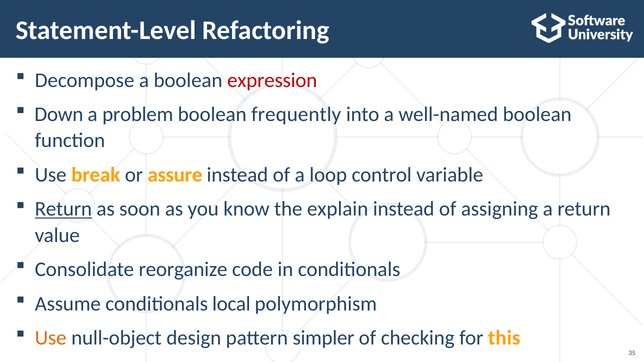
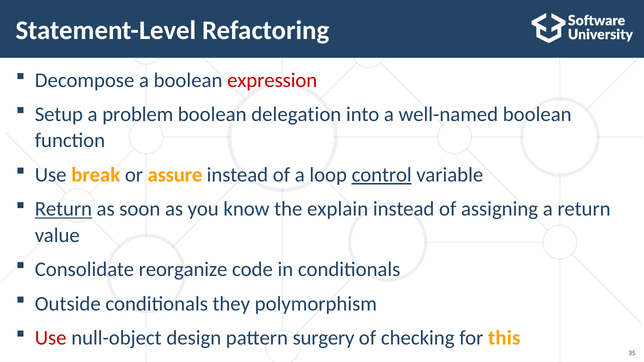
Down: Down -> Setup
frequently: frequently -> delegation
control underline: none -> present
Assume: Assume -> Outside
local: local -> they
Use at (51, 338) colour: orange -> red
simpler: simpler -> surgery
